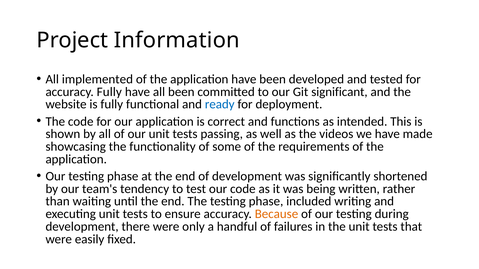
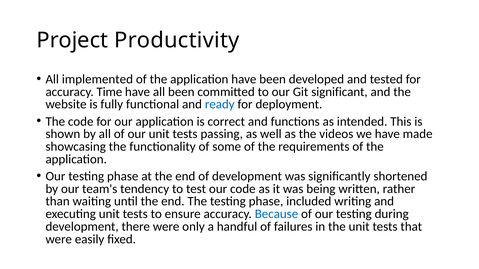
Information: Information -> Productivity
accuracy Fully: Fully -> Time
Because colour: orange -> blue
